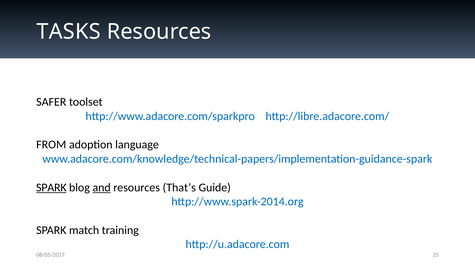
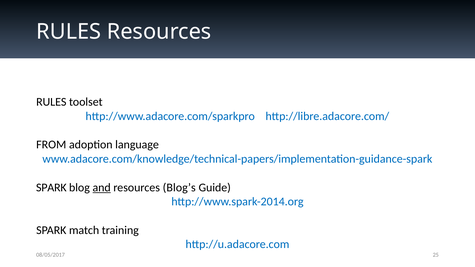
TASKS at (69, 32): TASKS -> RULES
SAFER at (51, 102): SAFER -> RULES
SPARK at (51, 188) underline: present -> none
That’s: That’s -> Blog’s
